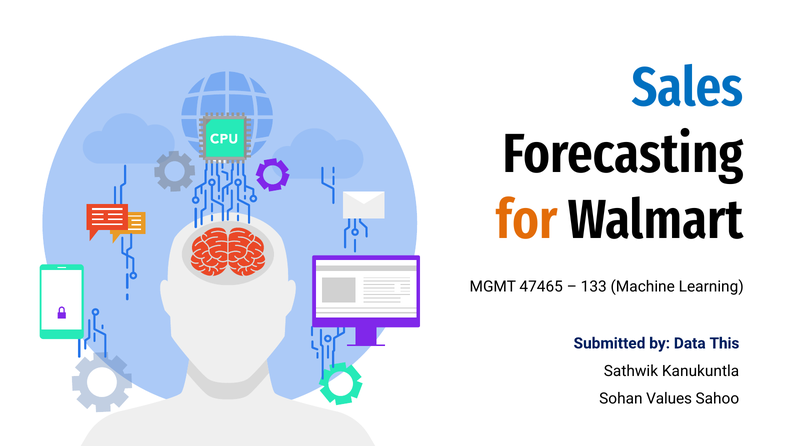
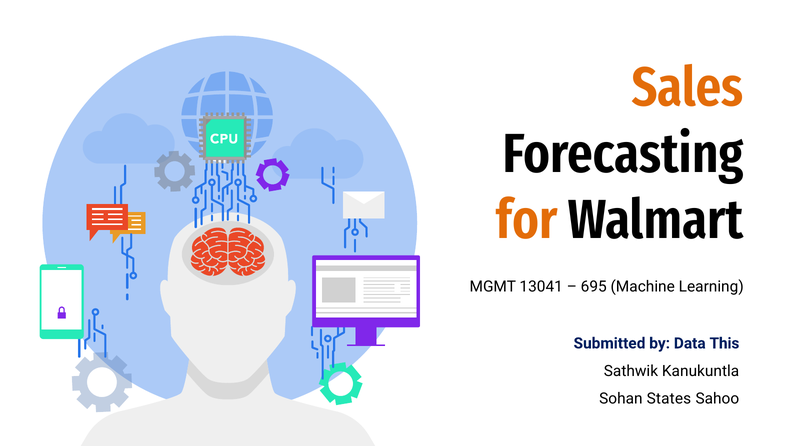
Sales colour: blue -> orange
47465: 47465 -> 13041
133: 133 -> 695
Values: Values -> States
